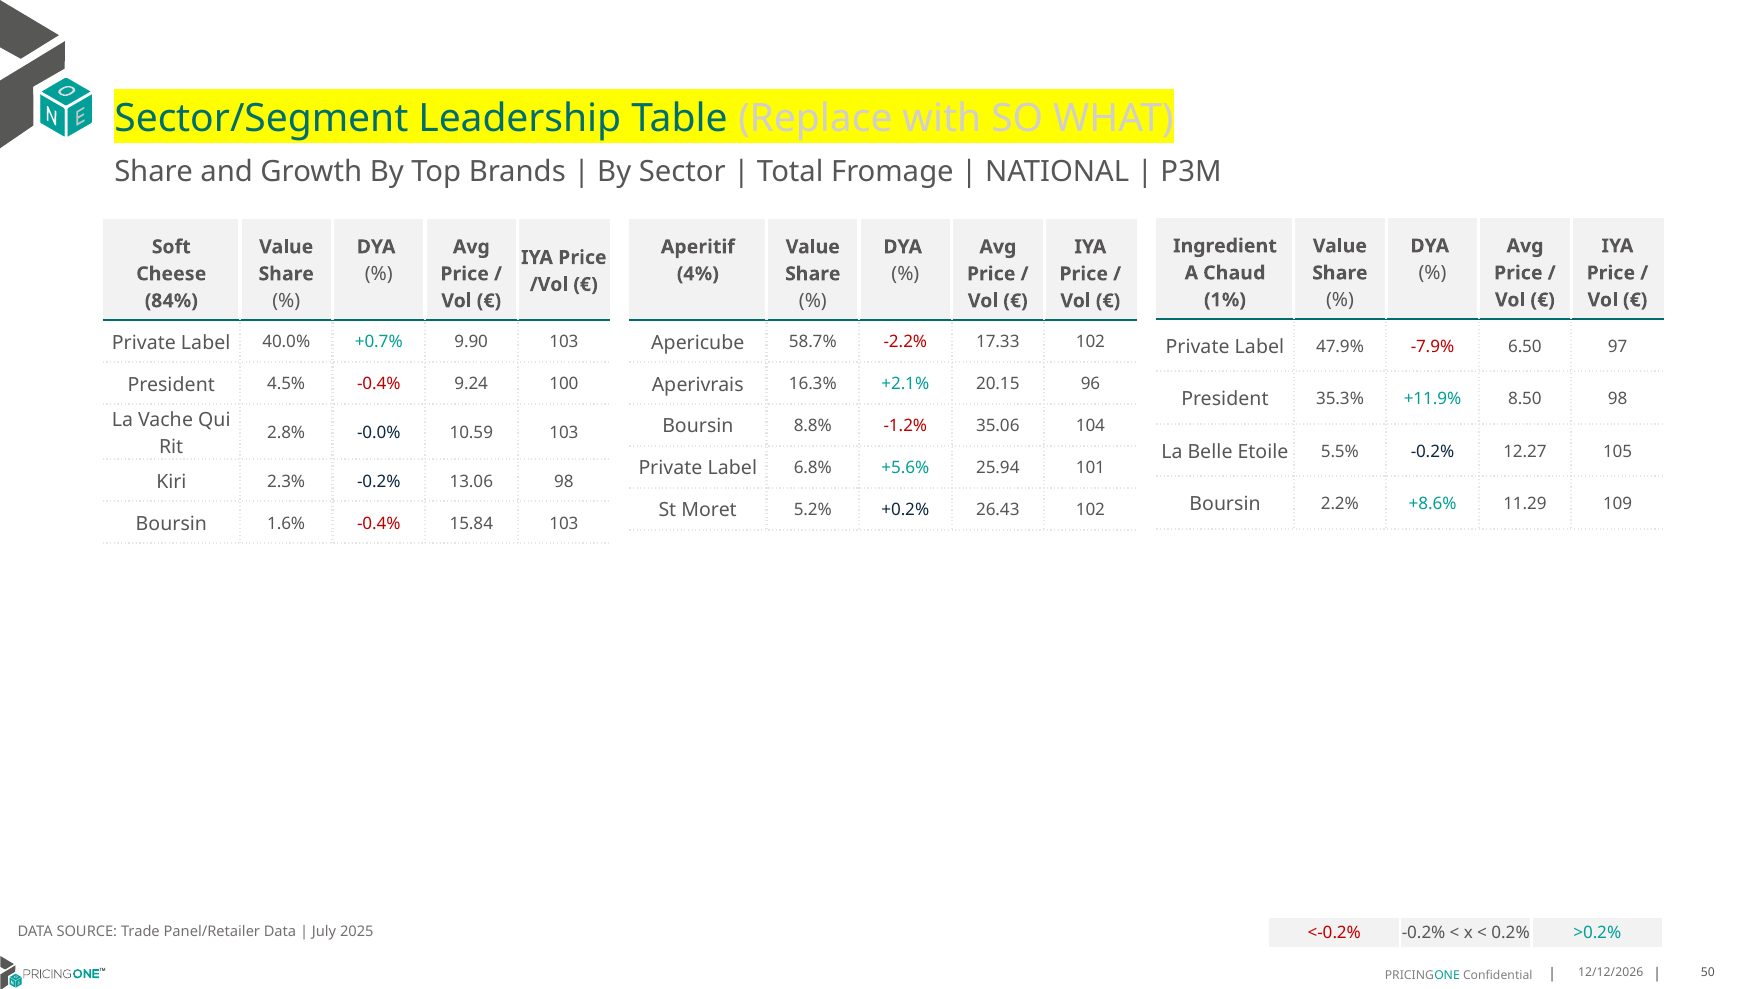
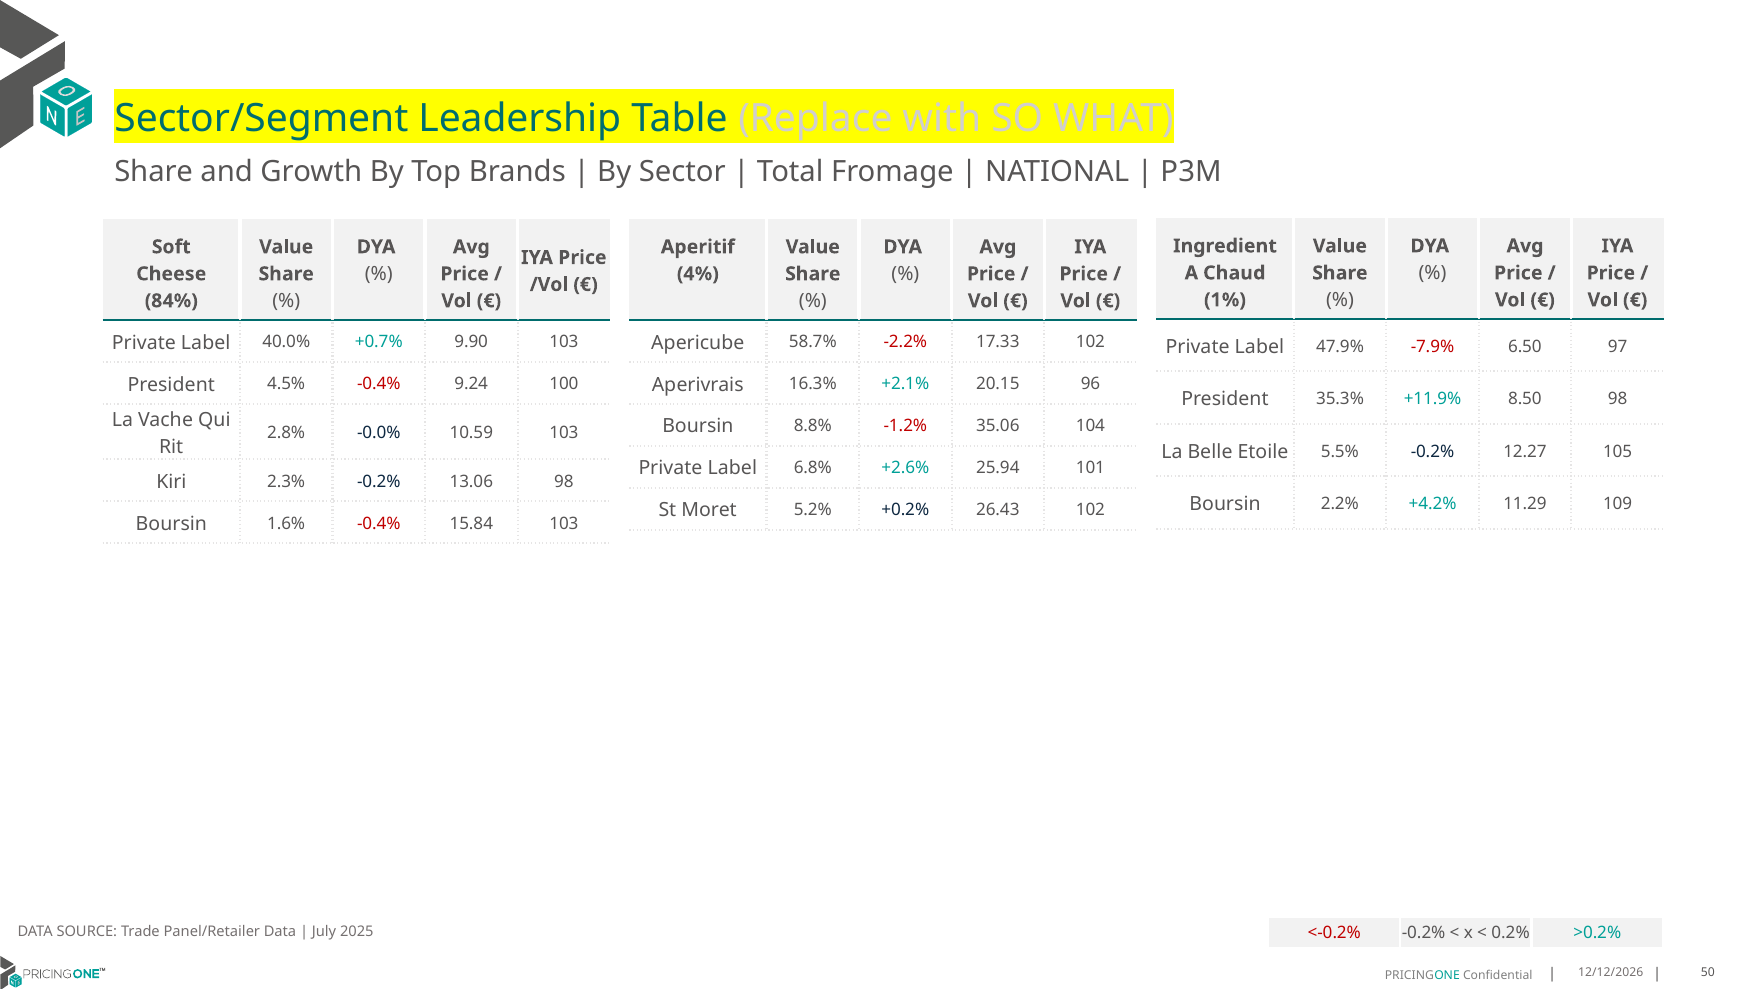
+5.6%: +5.6% -> +2.6%
+8.6%: +8.6% -> +4.2%
